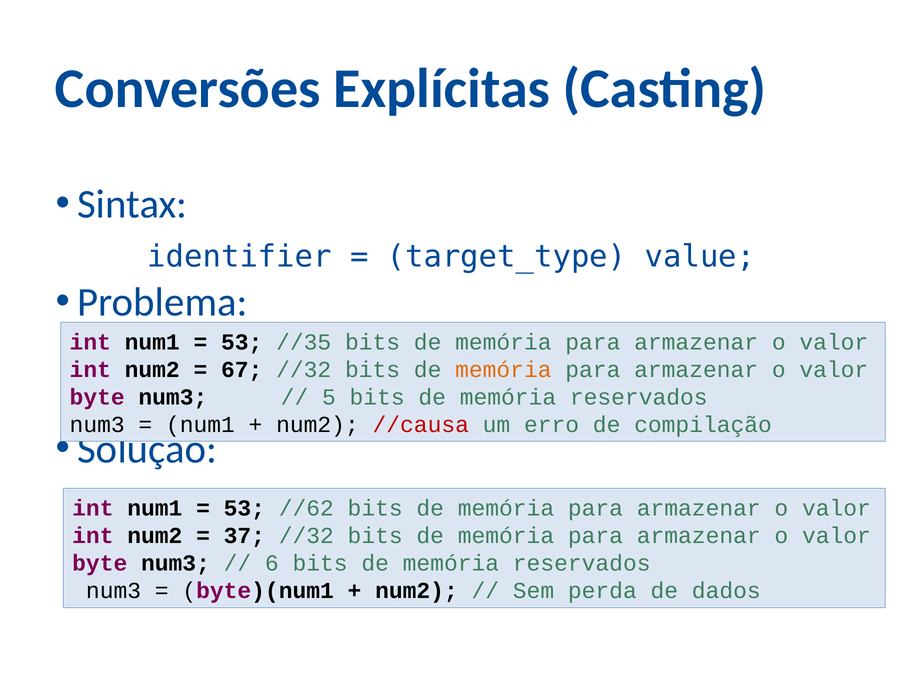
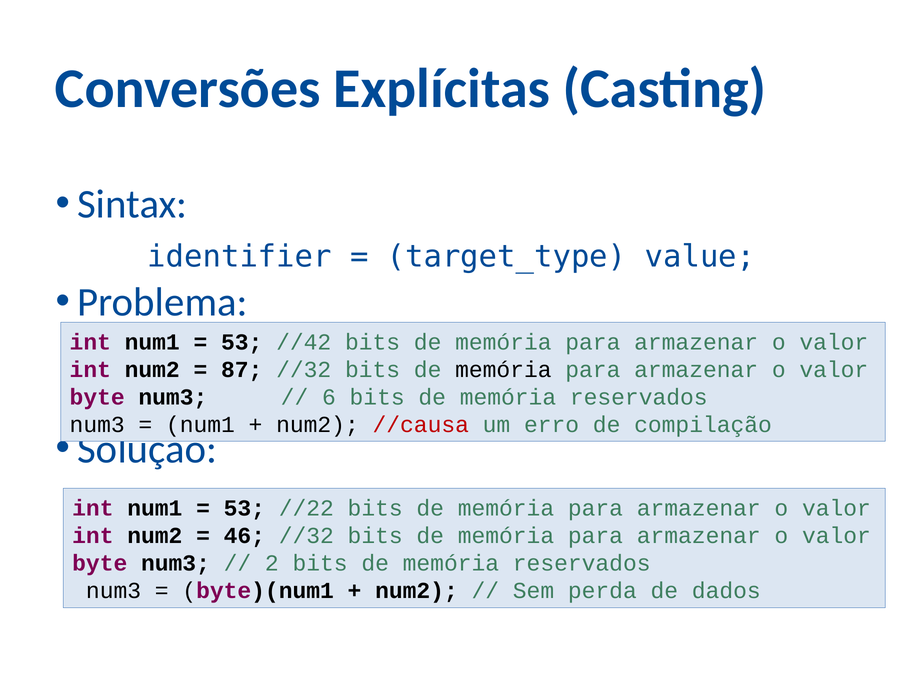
//35: //35 -> //42
67: 67 -> 87
memória at (503, 370) colour: orange -> black
5: 5 -> 6
//62: //62 -> //22
37: 37 -> 46
6: 6 -> 2
